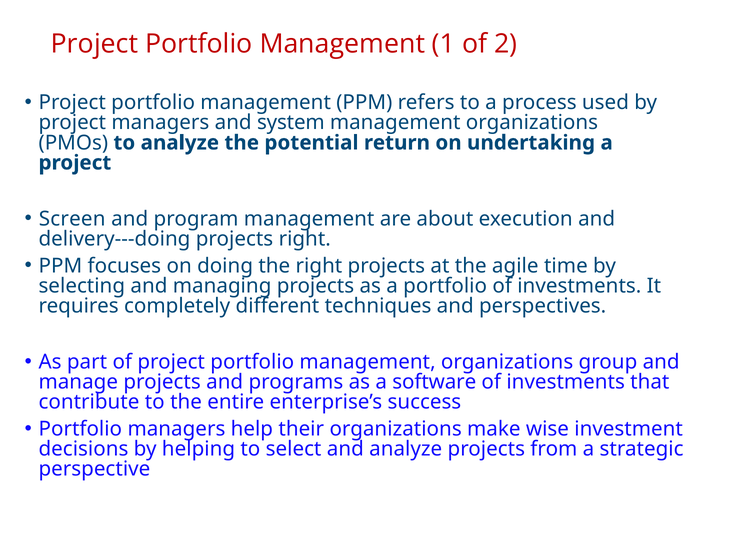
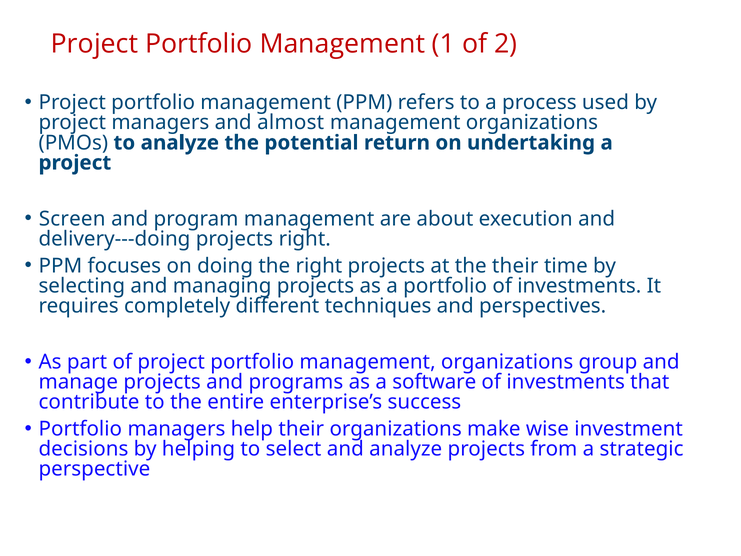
system: system -> almost
the agile: agile -> their
